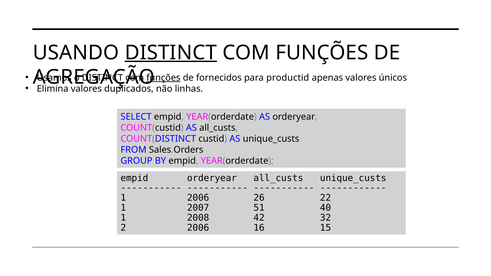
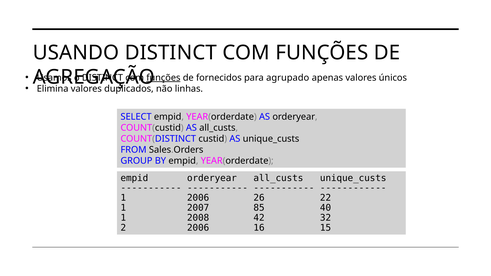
DISTINCT at (171, 53) underline: present -> none
productid: productid -> agrupado
51: 51 -> 85
